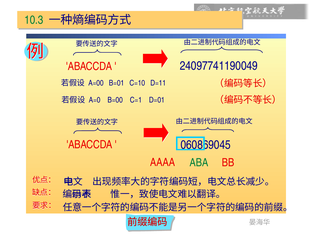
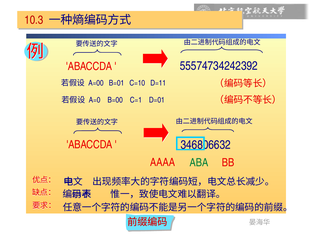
10.3 colour: green -> red
24097741190049: 24097741190049 -> 55574734242392
060869045: 060869045 -> 346806632
